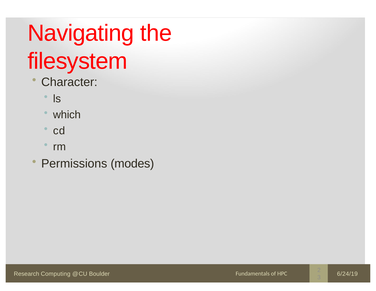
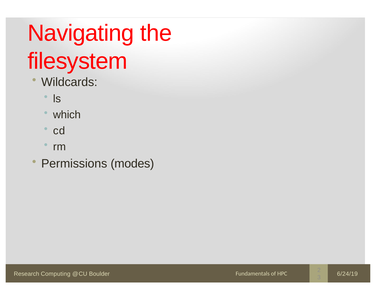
Character: Character -> Wildcards
